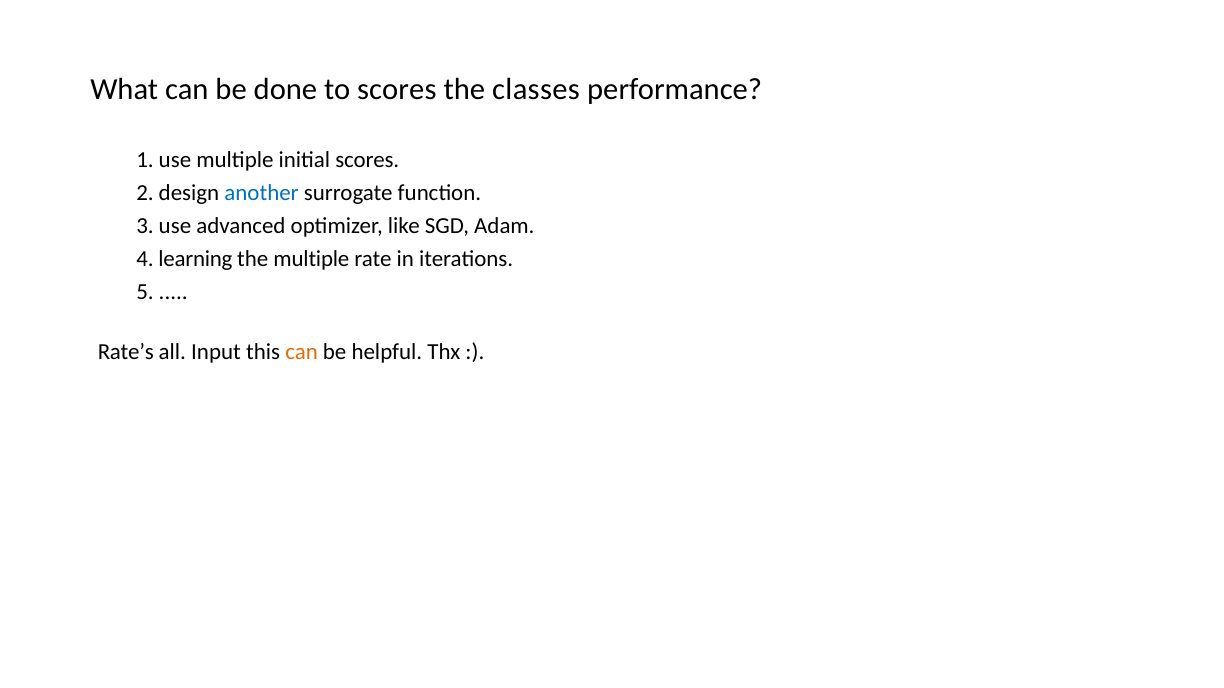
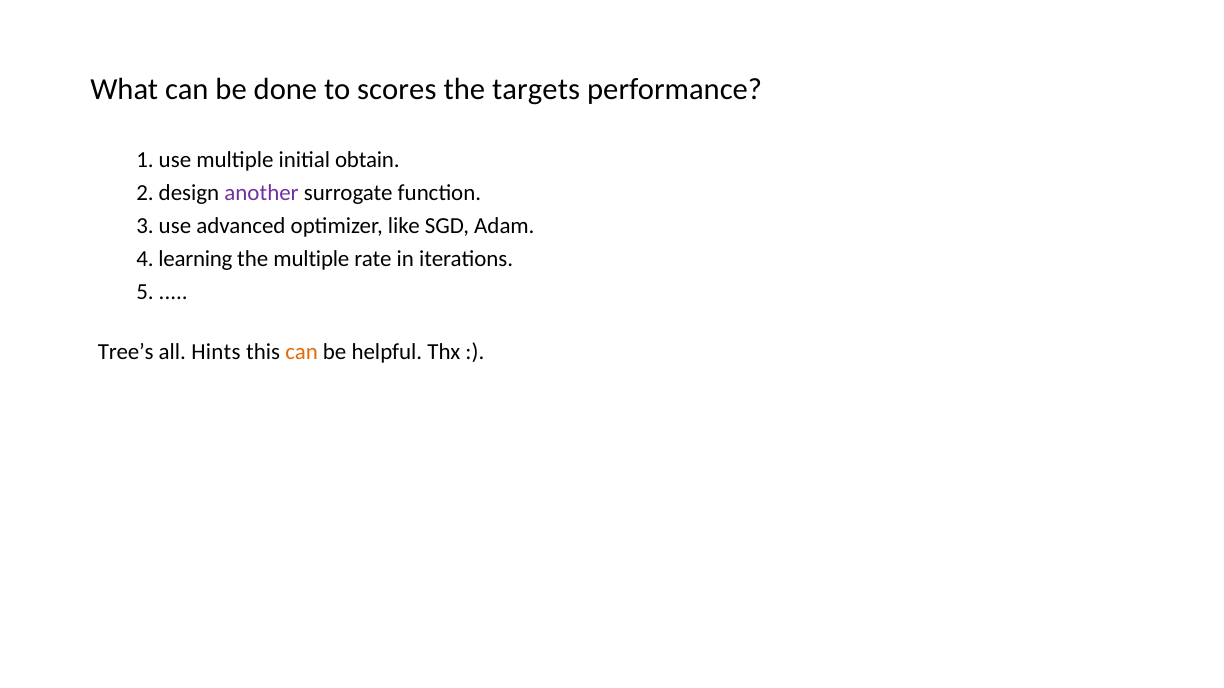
classes: classes -> targets
initial scores: scores -> obtain
another colour: blue -> purple
Rate’s: Rate’s -> Tree’s
Input: Input -> Hints
